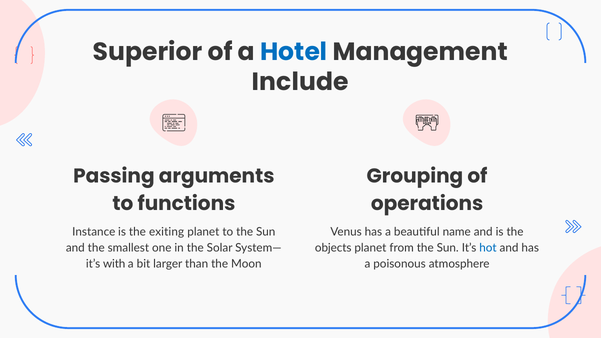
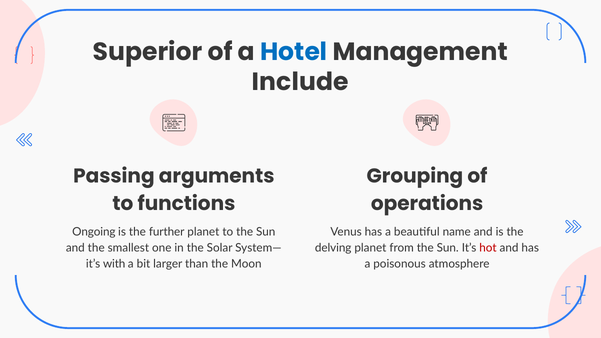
Instance: Instance -> Ongoing
exiting: exiting -> further
objects: objects -> delving
hot colour: blue -> red
